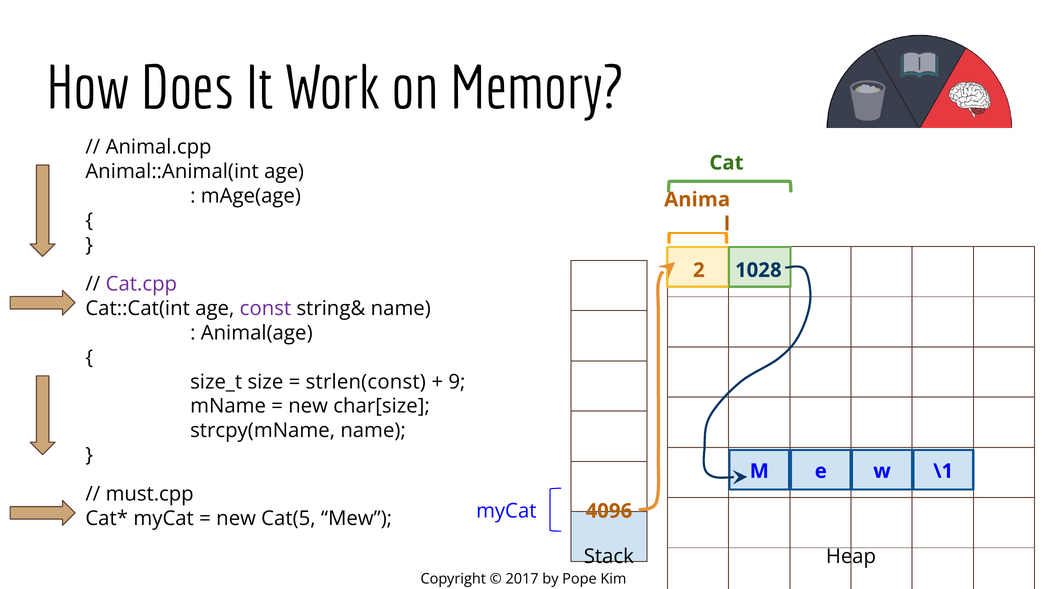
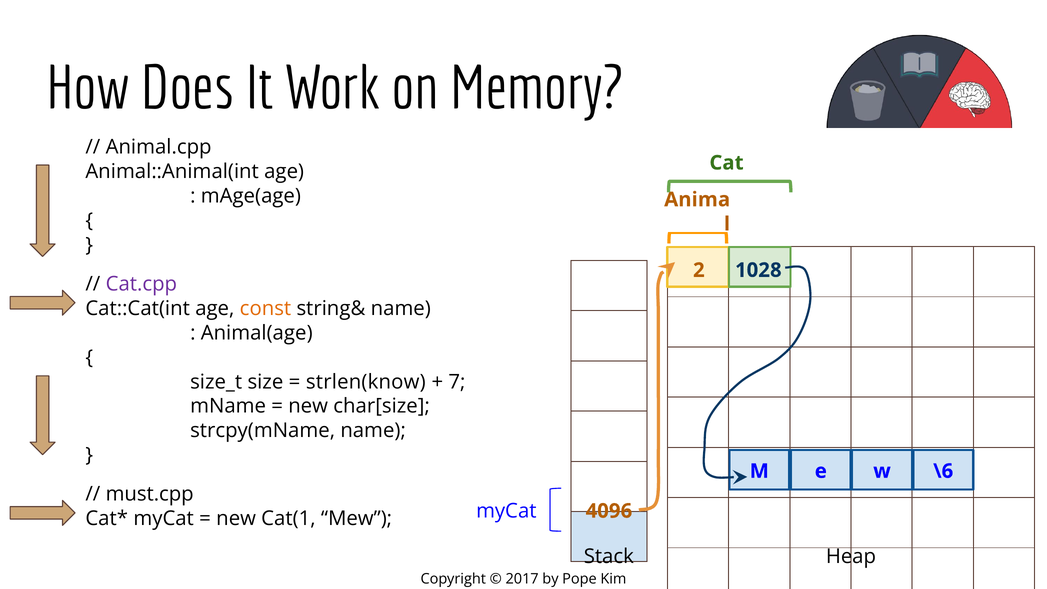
const colour: purple -> orange
strlen(const: strlen(const -> strlen(know
9: 9 -> 7
\1: \1 -> \6
Cat(5: Cat(5 -> Cat(1
